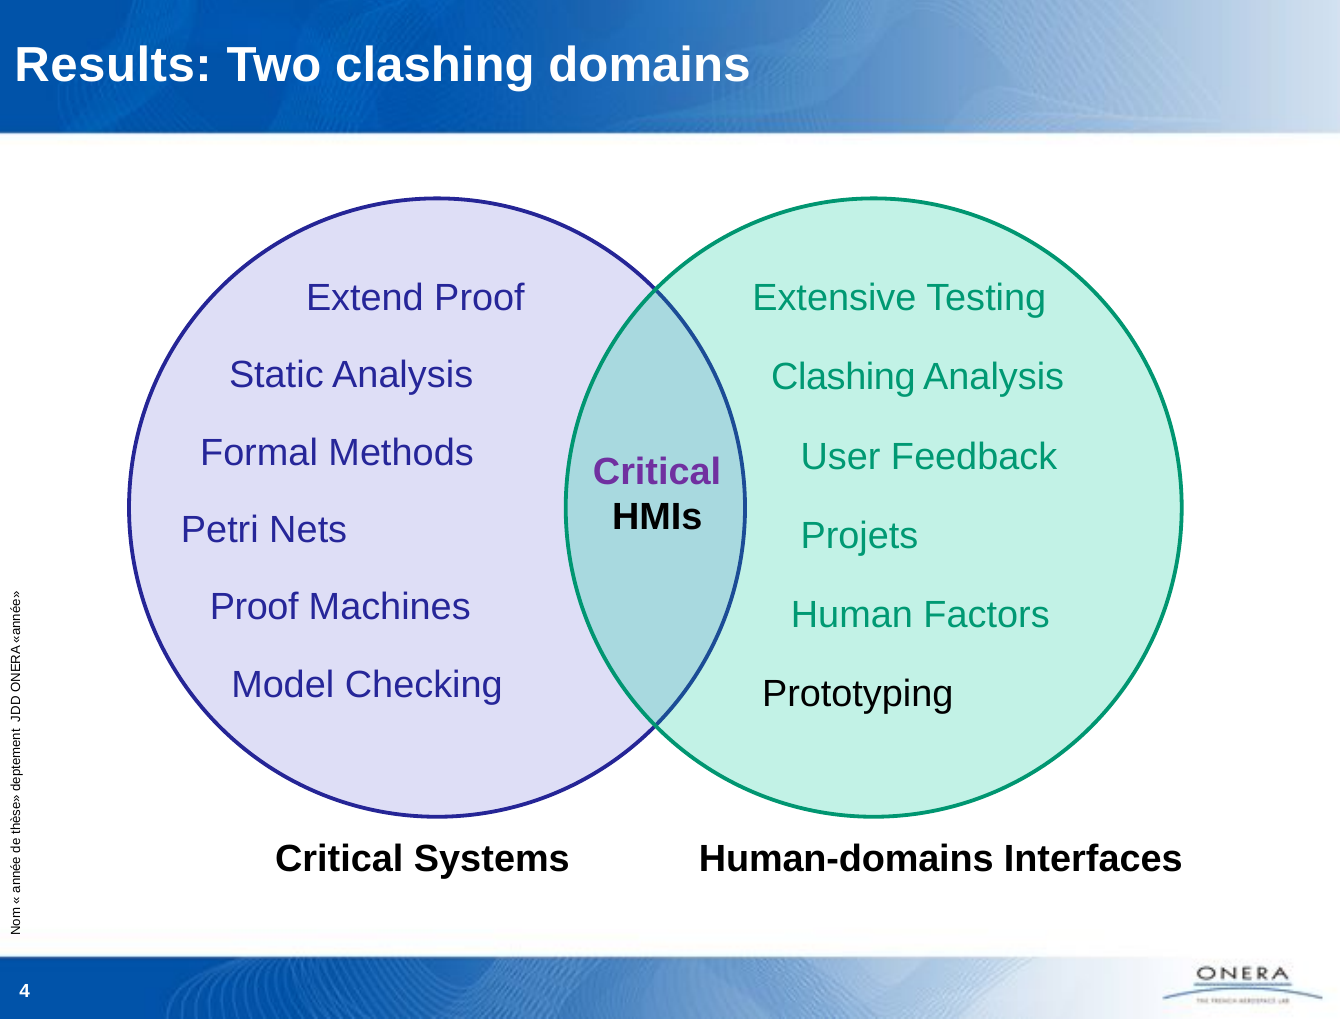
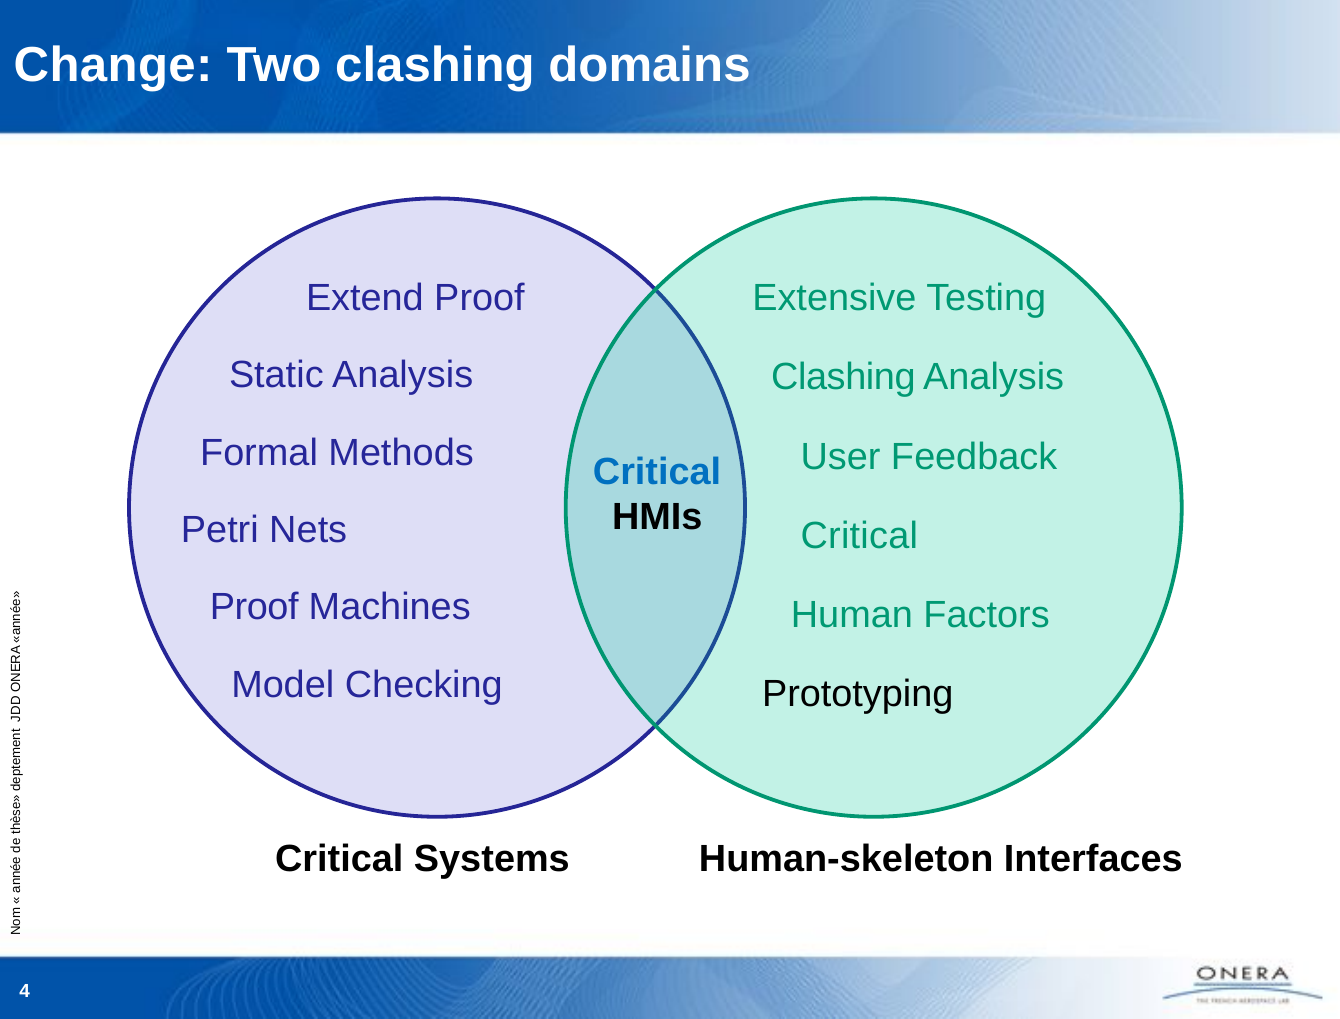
Results: Results -> Change
Critical at (657, 472) colour: purple -> blue
Projets at (859, 536): Projets -> Critical
Human-domains: Human-domains -> Human-skeleton
